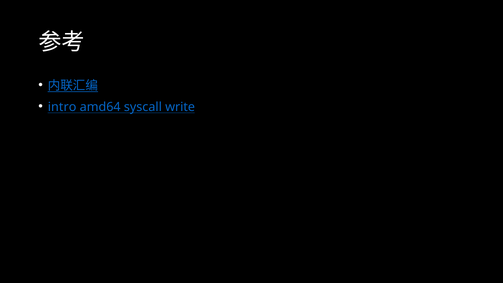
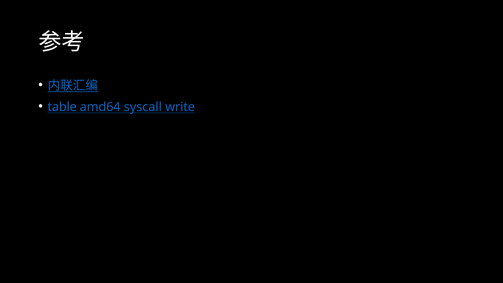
intro: intro -> table
